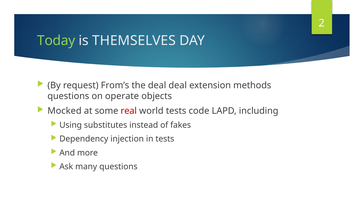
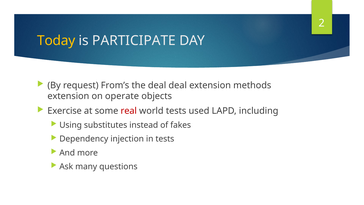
Today colour: light green -> yellow
THEMSELVES: THEMSELVES -> PARTICIPATE
questions at (68, 96): questions -> extension
Mocked: Mocked -> Exercise
code: code -> used
